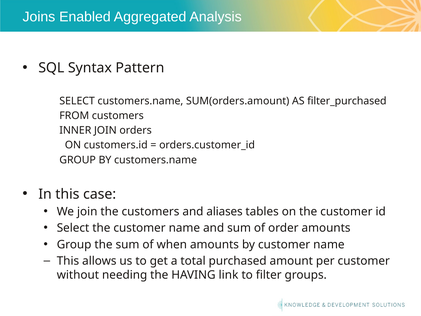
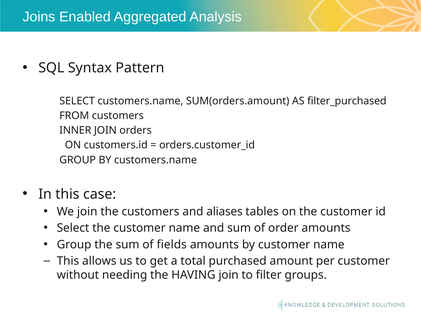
when: when -> fields
HAVING link: link -> join
